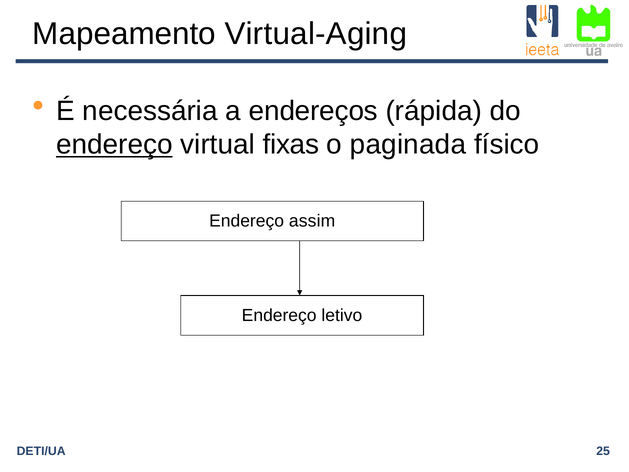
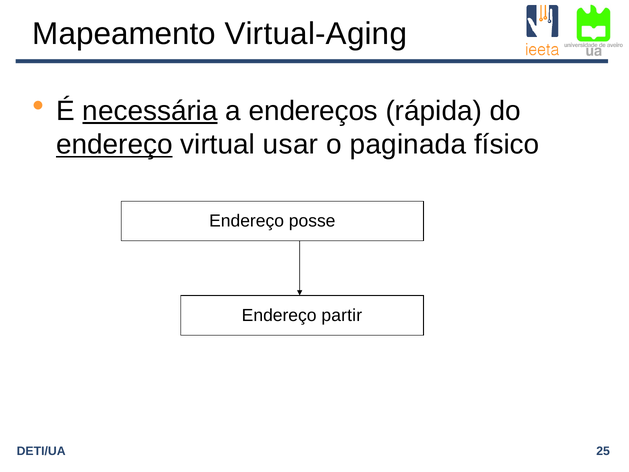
necessária underline: none -> present
fixas: fixas -> usar
assim: assim -> posse
letivo: letivo -> partir
